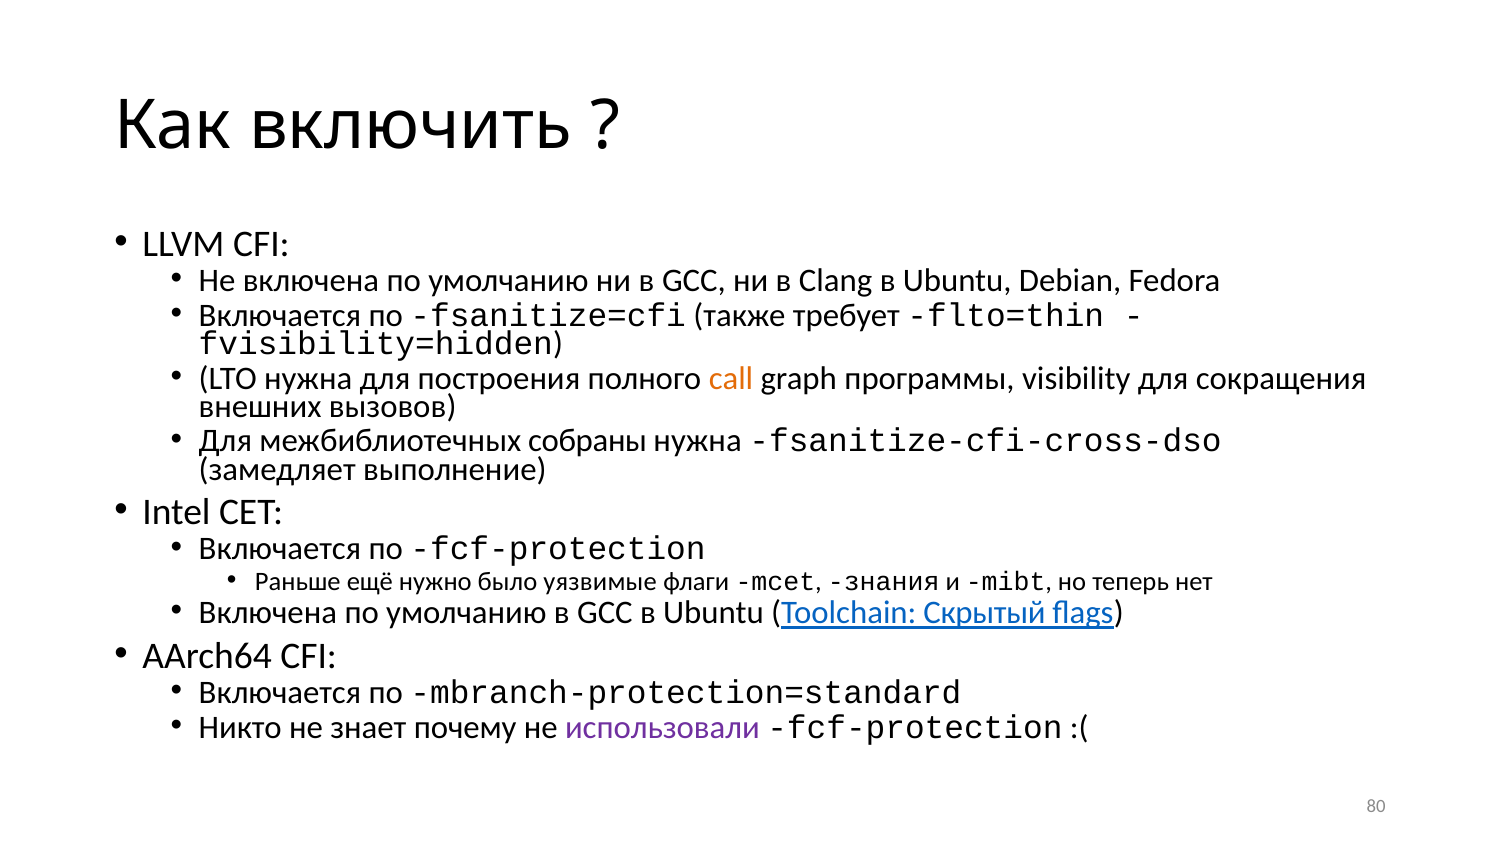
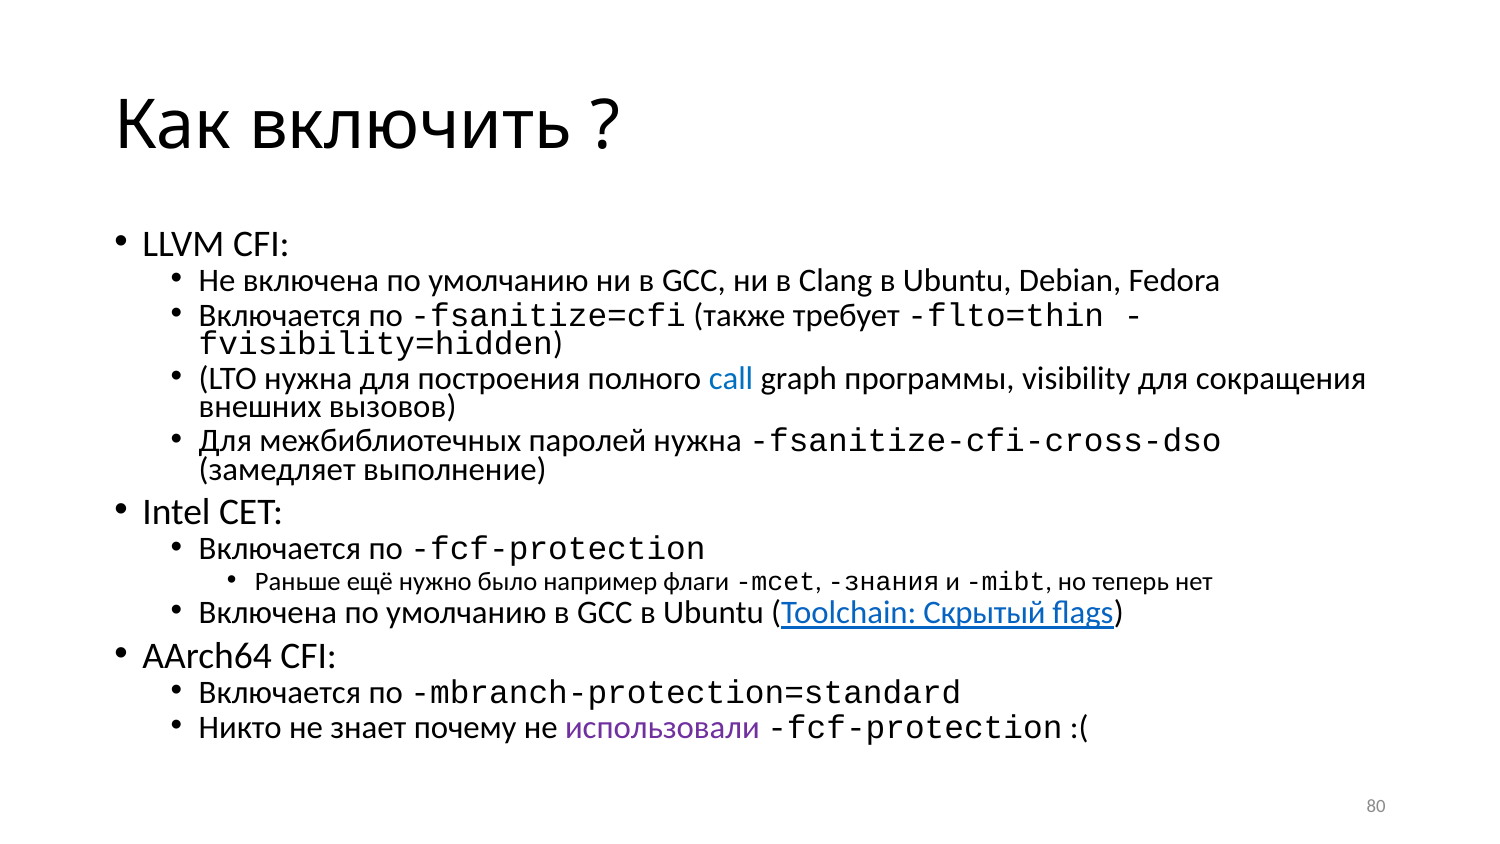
call colour: orange -> blue
собраны: собраны -> паролей
уязвимые: уязвимые -> например
